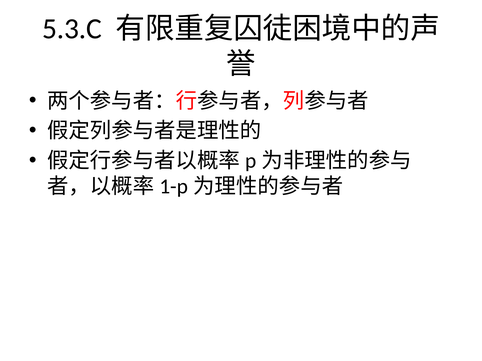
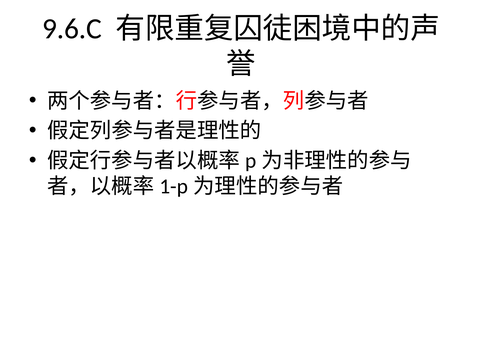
5.3.C: 5.3.C -> 9.6.C
